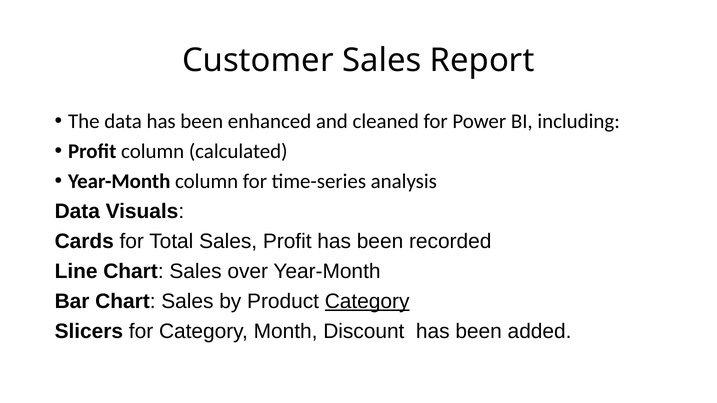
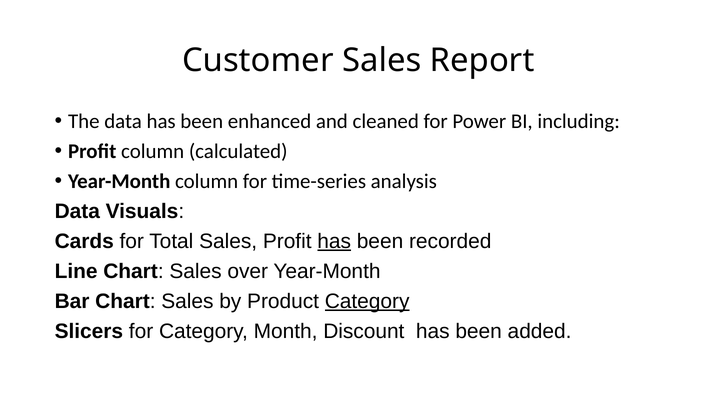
has at (334, 241) underline: none -> present
